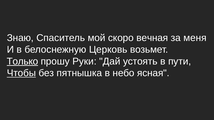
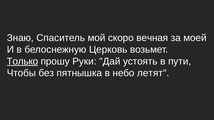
меня: меня -> моей
Чтобы underline: present -> none
ясная: ясная -> летят
